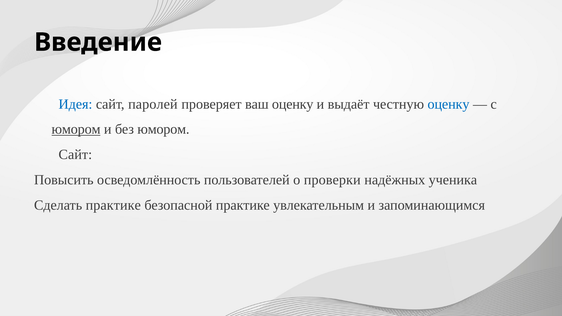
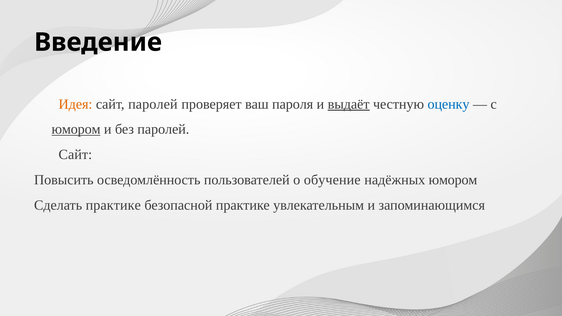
Идея colour: blue -> orange
ваш оценку: оценку -> пароля
выдаёт underline: none -> present
без юмором: юмором -> паролей
проверки: проверки -> обучение
надёжных ученика: ученика -> юмором
